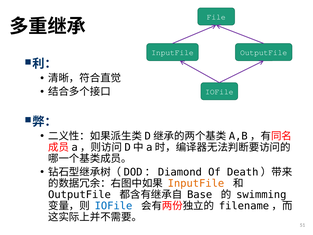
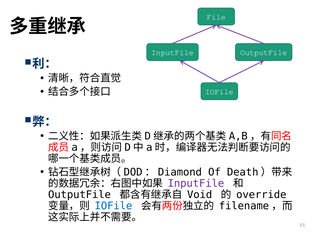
InputFile at (196, 183) colour: orange -> purple
Base: Base -> Void
swimming: swimming -> override
